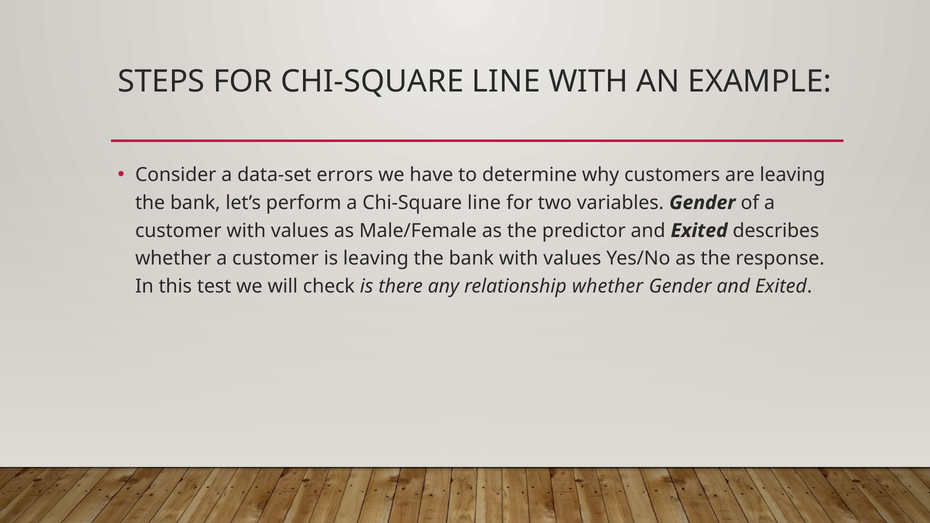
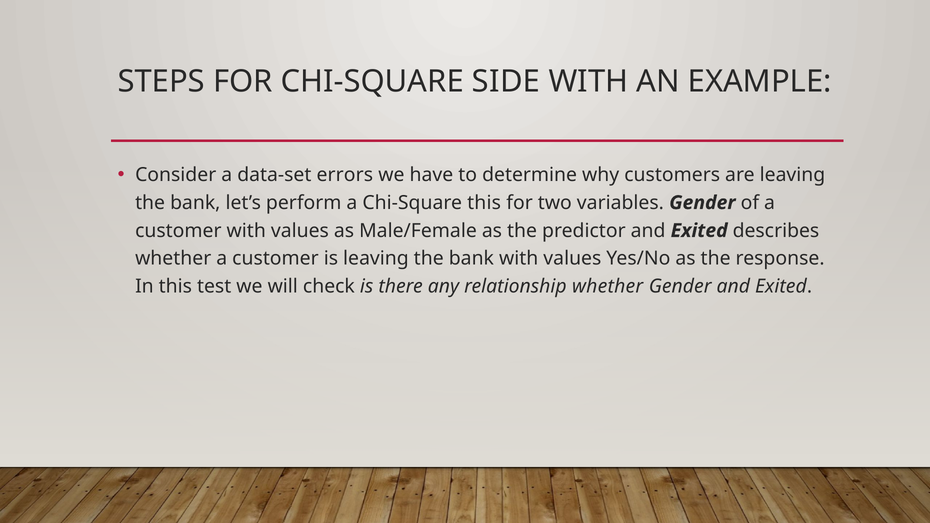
FOR CHI-SQUARE LINE: LINE -> SIDE
a Chi-Square line: line -> this
